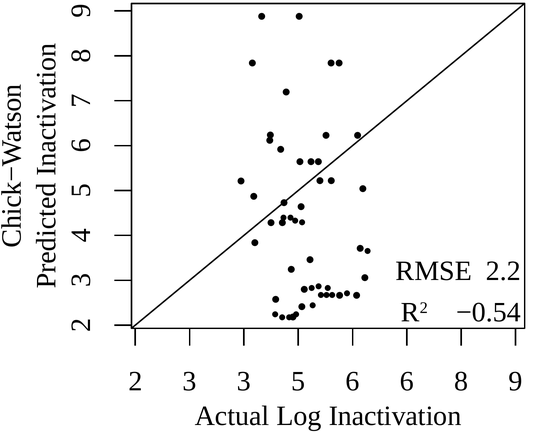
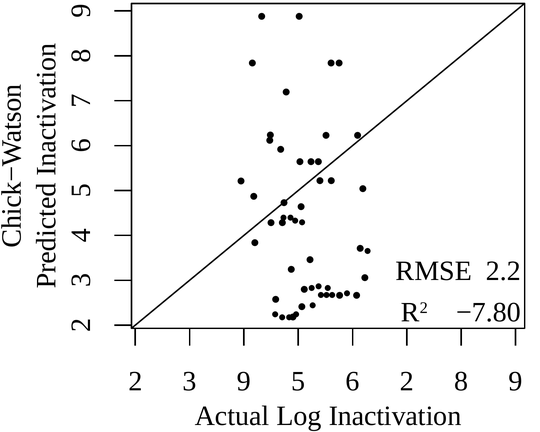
−0.54: −0.54 -> −7.80
3 3: 3 -> 9
6 6: 6 -> 2
